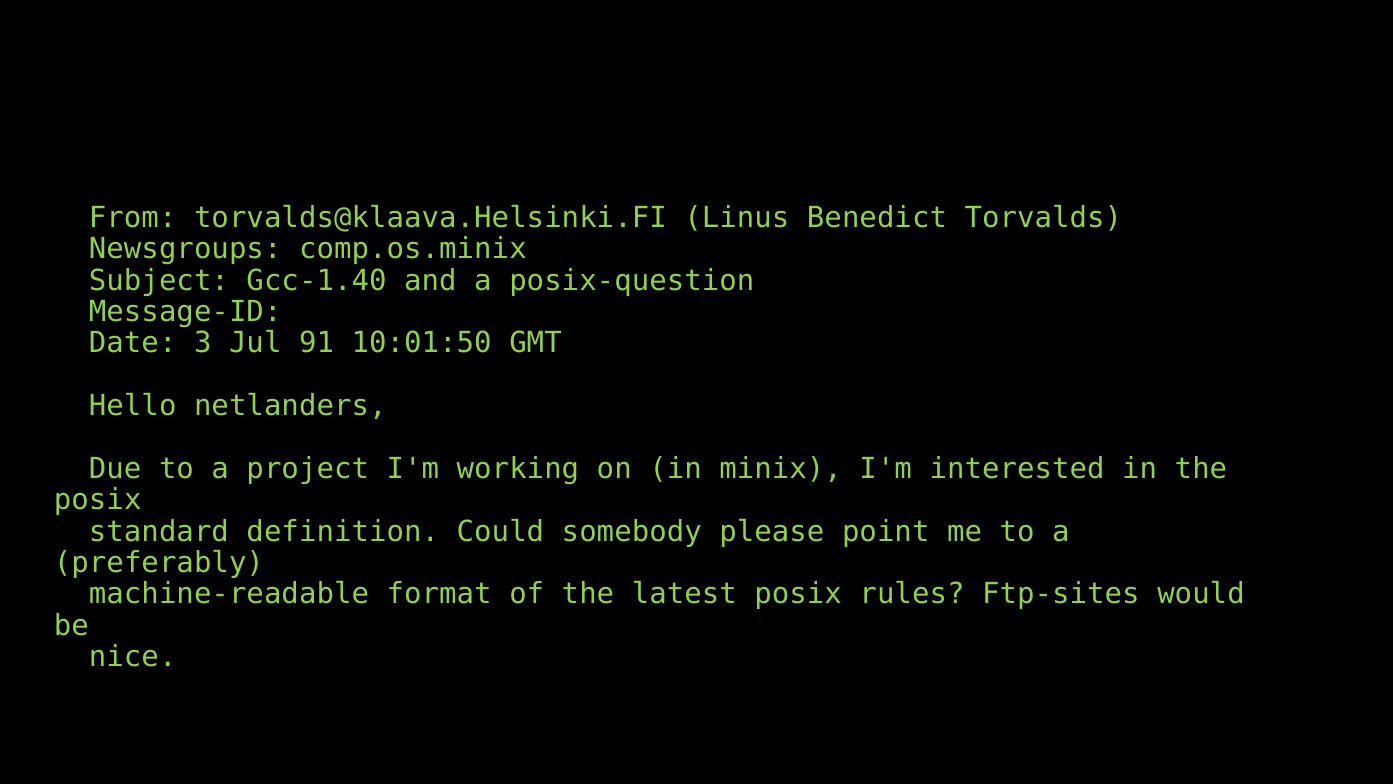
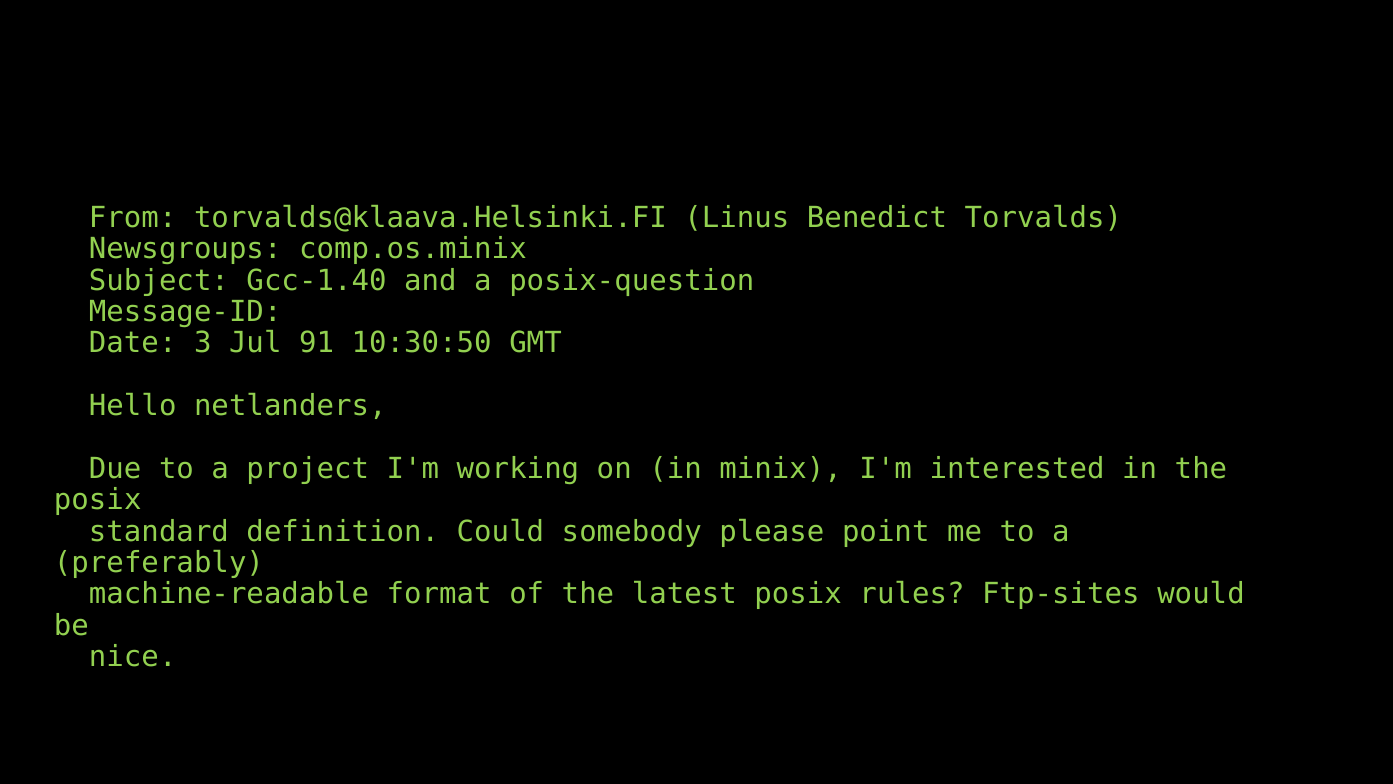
10:01:50: 10:01:50 -> 10:30:50
